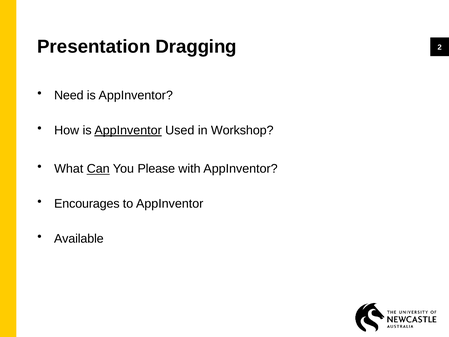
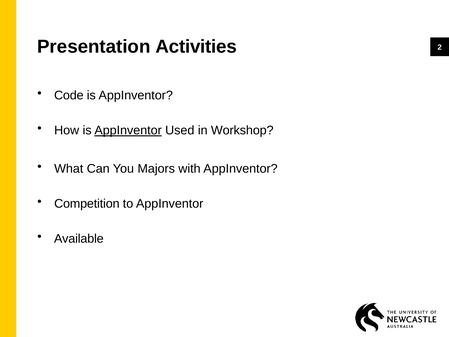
Dragging: Dragging -> Activities
Need: Need -> Code
Can underline: present -> none
Please: Please -> Majors
Encourages: Encourages -> Competition
